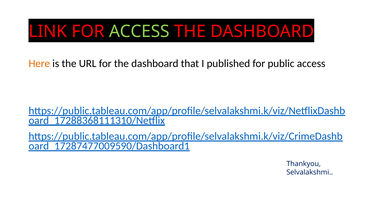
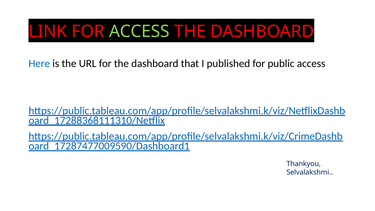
Here colour: orange -> blue
